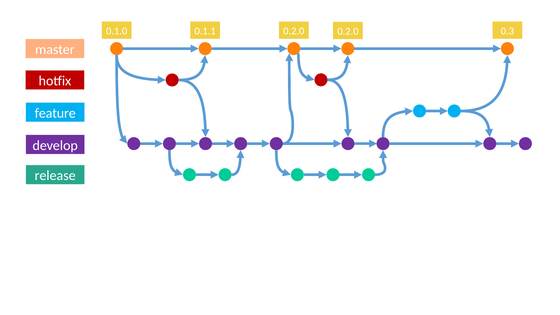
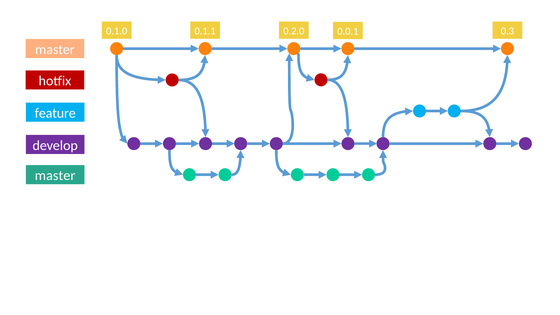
0.1.1 0.2.0: 0.2.0 -> 0.0.1
release at (55, 176): release -> master
